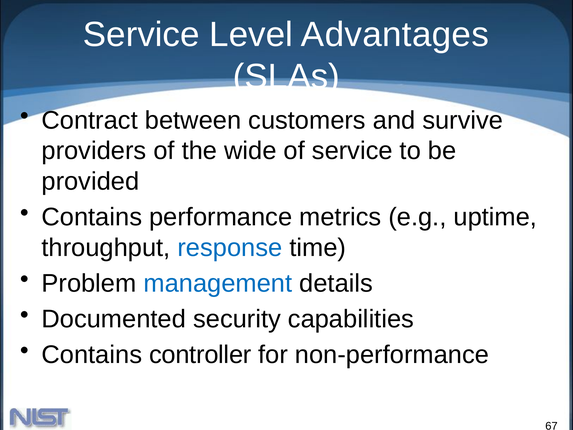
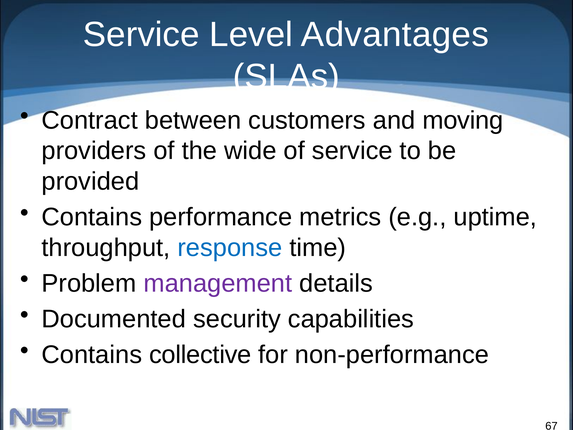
survive: survive -> moving
management colour: blue -> purple
controller: controller -> collective
